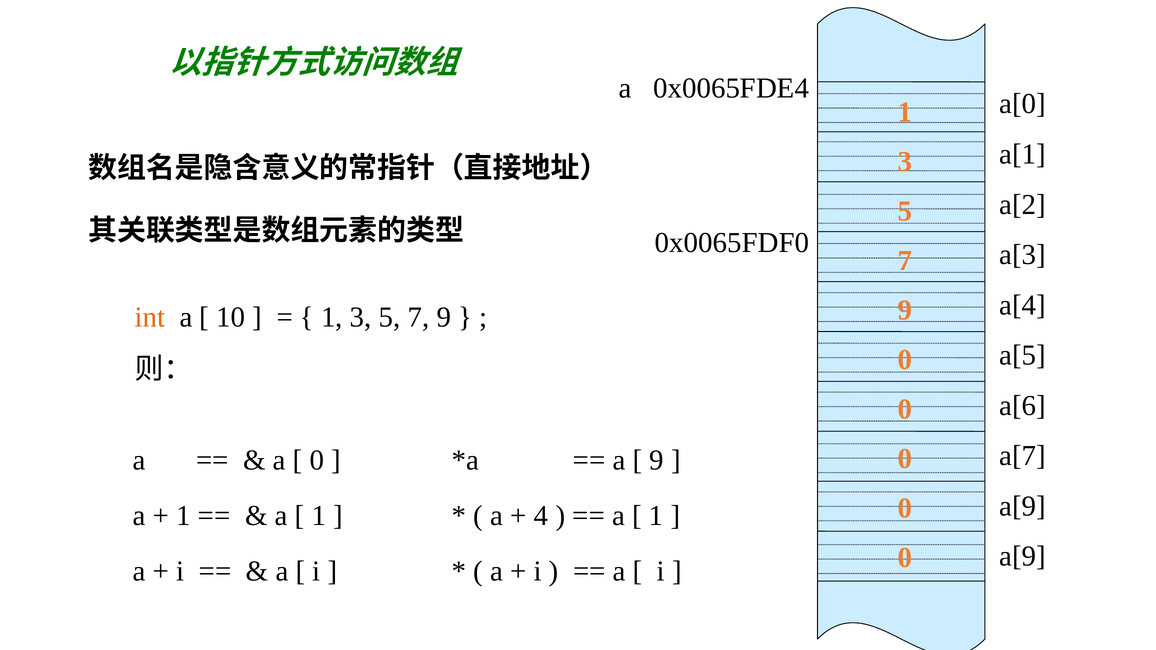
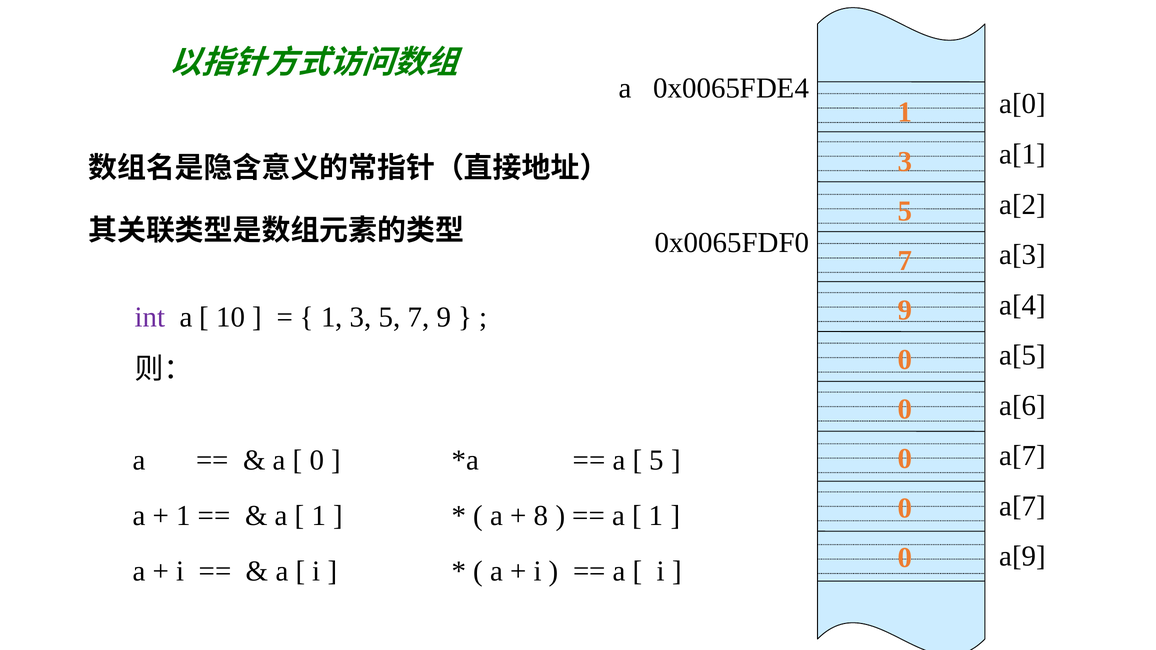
int colour: orange -> purple
9 at (657, 461): 9 -> 5
a[9 at (1023, 506): a[9 -> a[7
4: 4 -> 8
